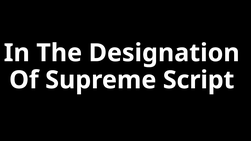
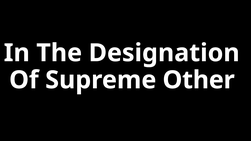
Script: Script -> Other
